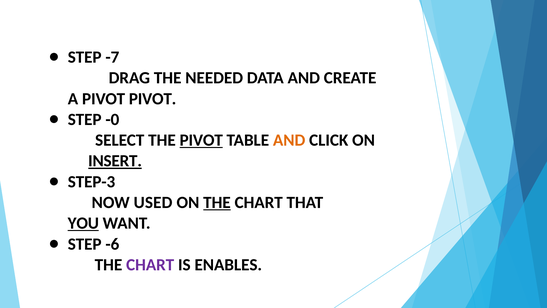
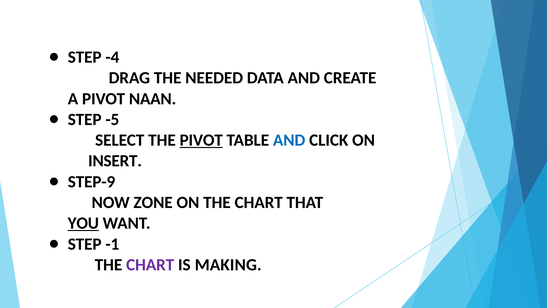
-7: -7 -> -4
PIVOT PIVOT: PIVOT -> NAAN
-0: -0 -> -5
AND at (289, 140) colour: orange -> blue
INSERT underline: present -> none
STEP-3: STEP-3 -> STEP-9
USED: USED -> ZONE
THE at (217, 202) underline: present -> none
-6: -6 -> -1
ENABLES: ENABLES -> MAKING
